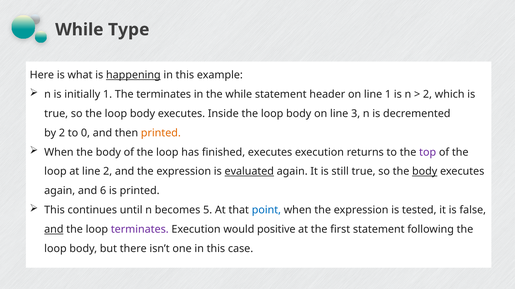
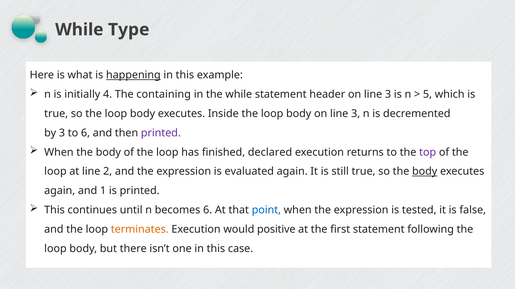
initially 1: 1 -> 4
The terminates: terminates -> containing
header on line 1: 1 -> 3
2 at (428, 95): 2 -> 5
by 2: 2 -> 3
to 0: 0 -> 6
printed at (161, 133) colour: orange -> purple
finished executes: executes -> declared
evaluated underline: present -> none
6: 6 -> 1
becomes 5: 5 -> 6
and at (54, 230) underline: present -> none
terminates at (140, 230) colour: purple -> orange
